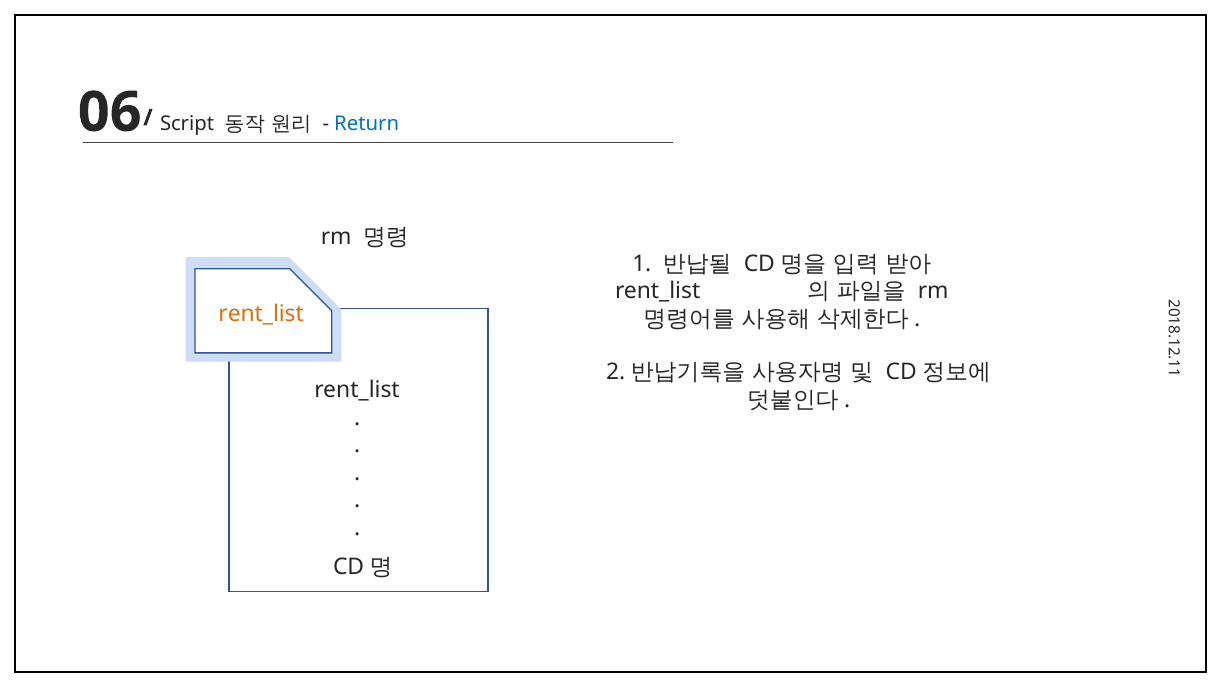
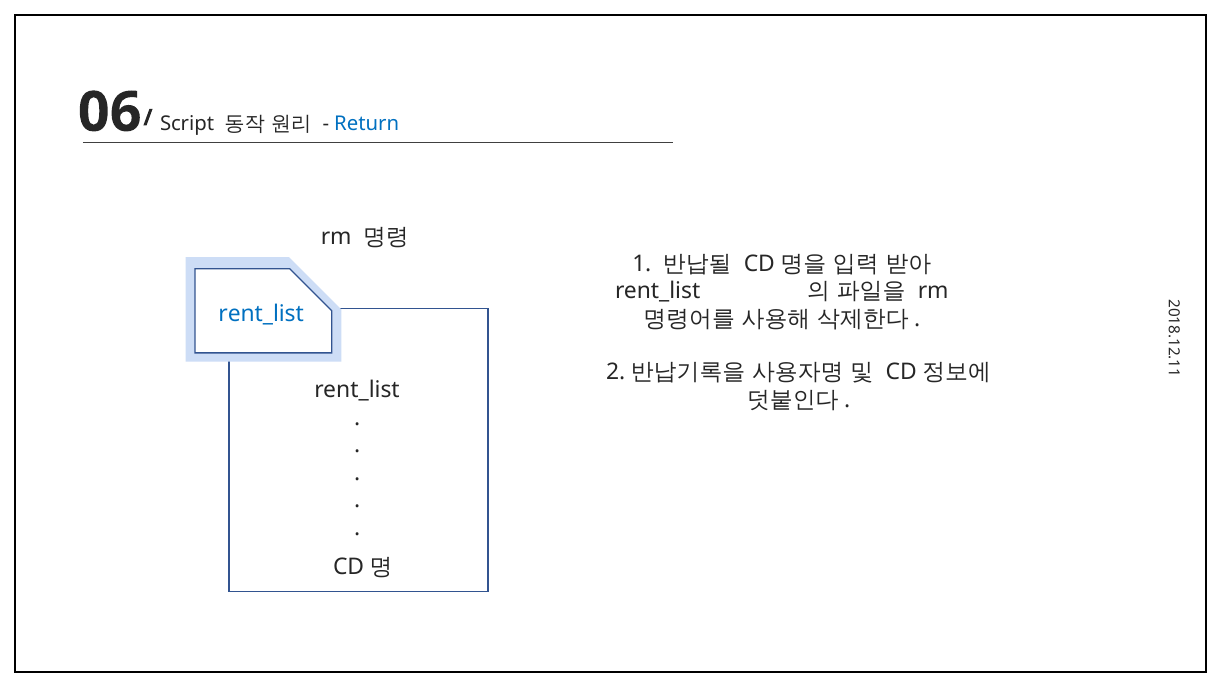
rent_list at (261, 313) colour: orange -> blue
